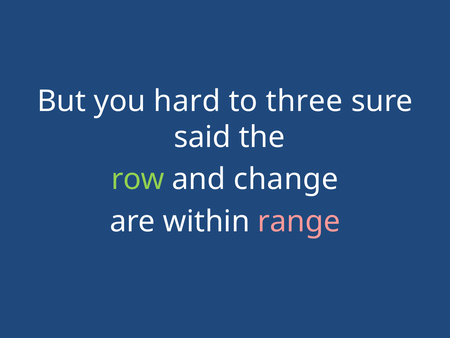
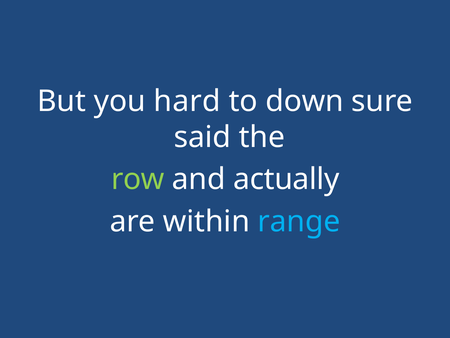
three: three -> down
change: change -> actually
range colour: pink -> light blue
